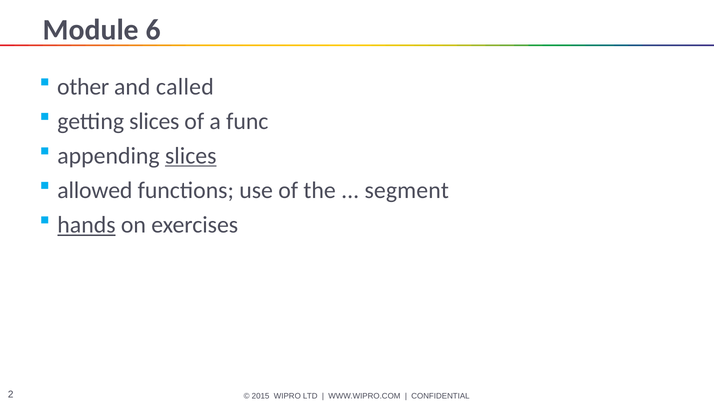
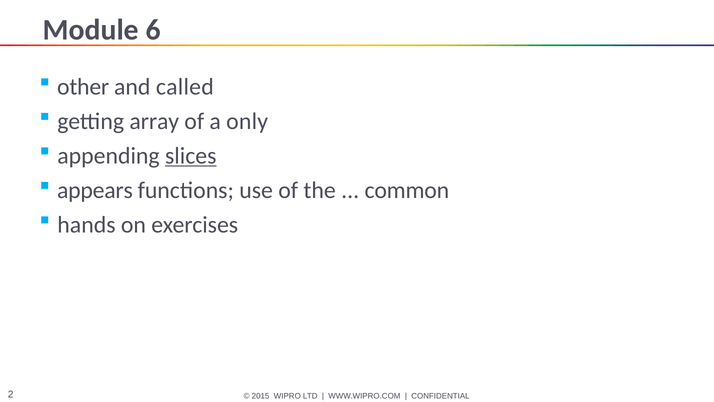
getting slices: slices -> array
func: func -> only
allowed: allowed -> appears
segment: segment -> common
hands underline: present -> none
